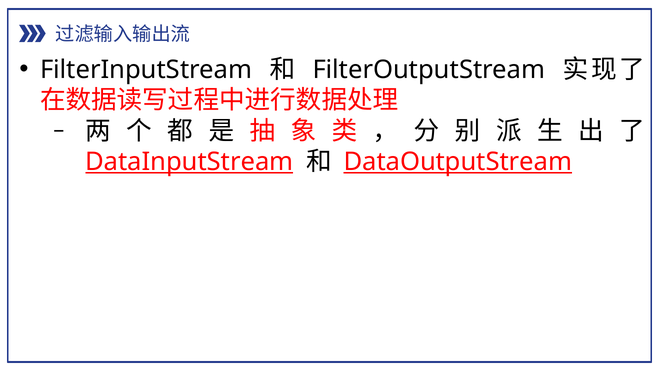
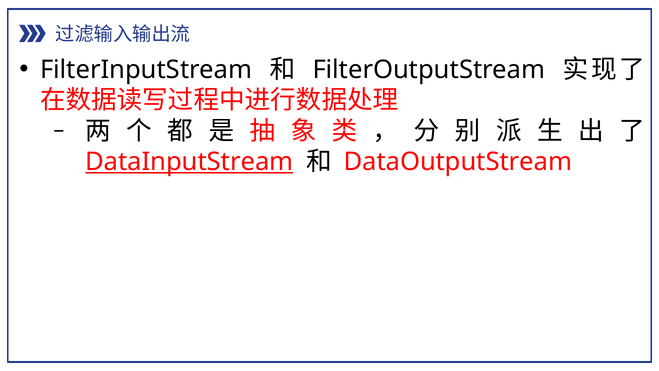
DataOutputStream underline: present -> none
